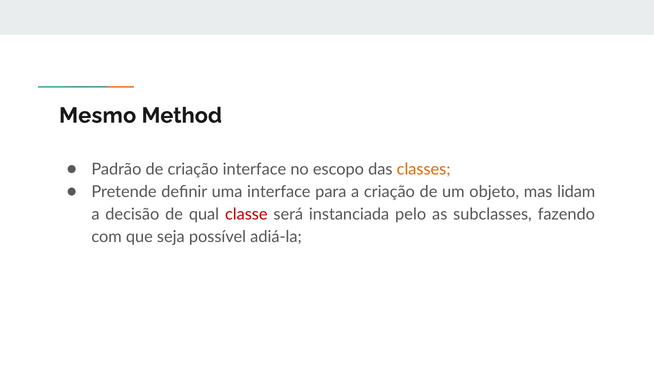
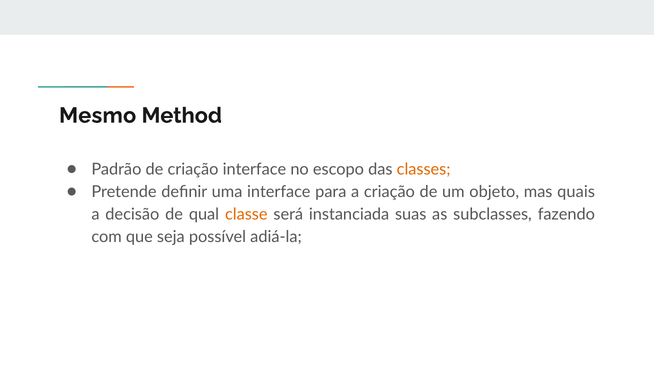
lidam: lidam -> quais
classe colour: red -> orange
pelo: pelo -> suas
